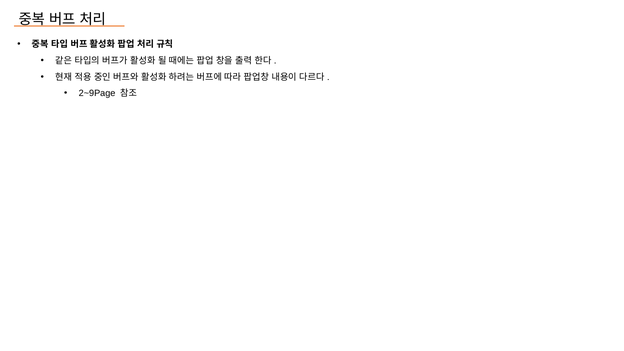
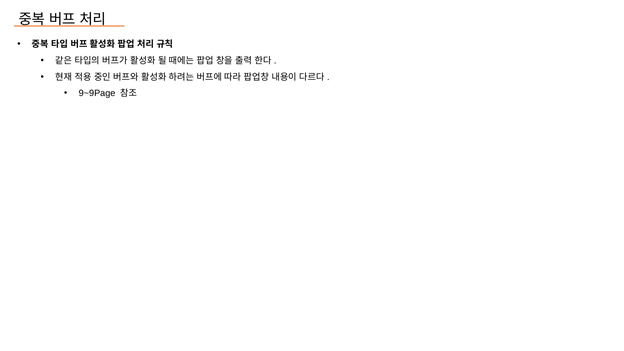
2~9Page: 2~9Page -> 9~9Page
